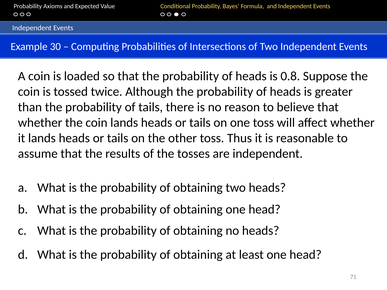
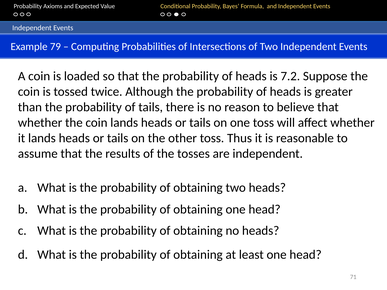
30: 30 -> 79
0.8: 0.8 -> 7.2
